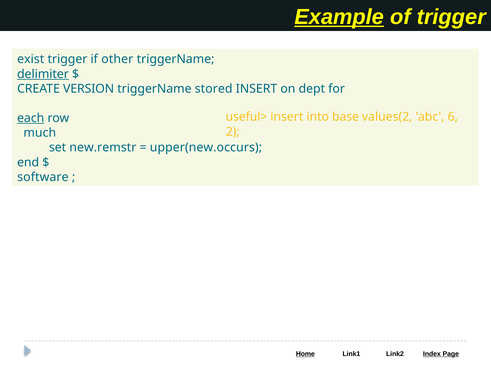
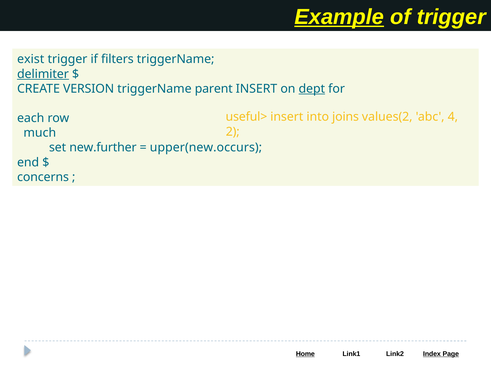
other: other -> filters
stored: stored -> parent
dept underline: none -> present
base: base -> joins
6: 6 -> 4
each underline: present -> none
new.remstr: new.remstr -> new.further
software: software -> concerns
